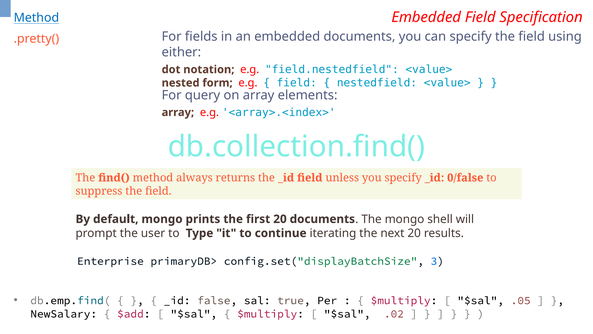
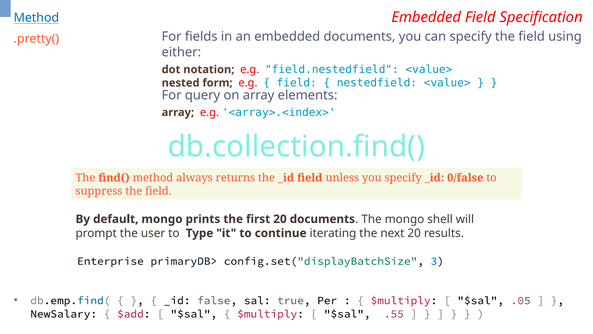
.02: .02 -> .55
